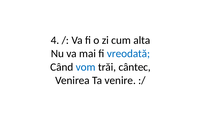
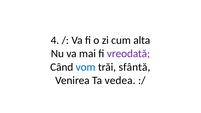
vreodată colour: blue -> purple
cântec: cântec -> sfântă
venire: venire -> vedea
